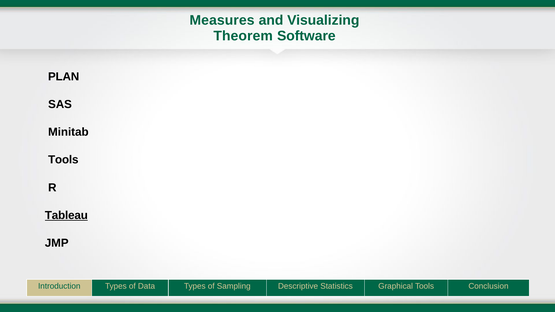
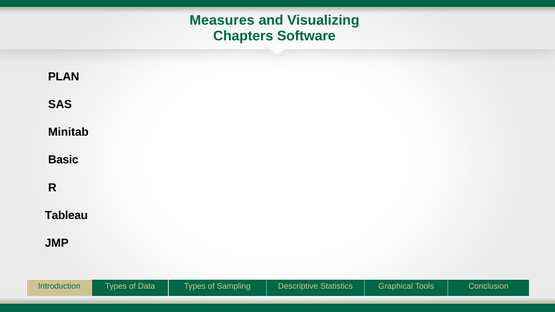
Theorem: Theorem -> Chapters
Tools at (63, 160): Tools -> Basic
Tableau underline: present -> none
